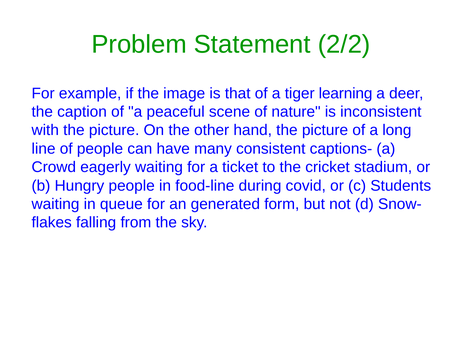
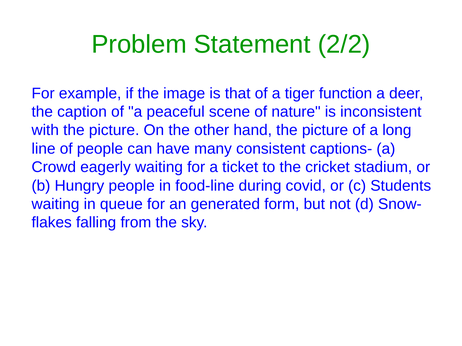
learning: learning -> function
